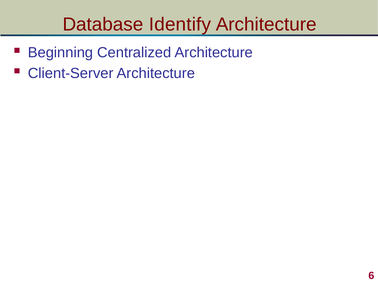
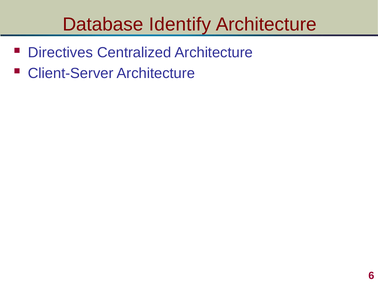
Beginning: Beginning -> Directives
